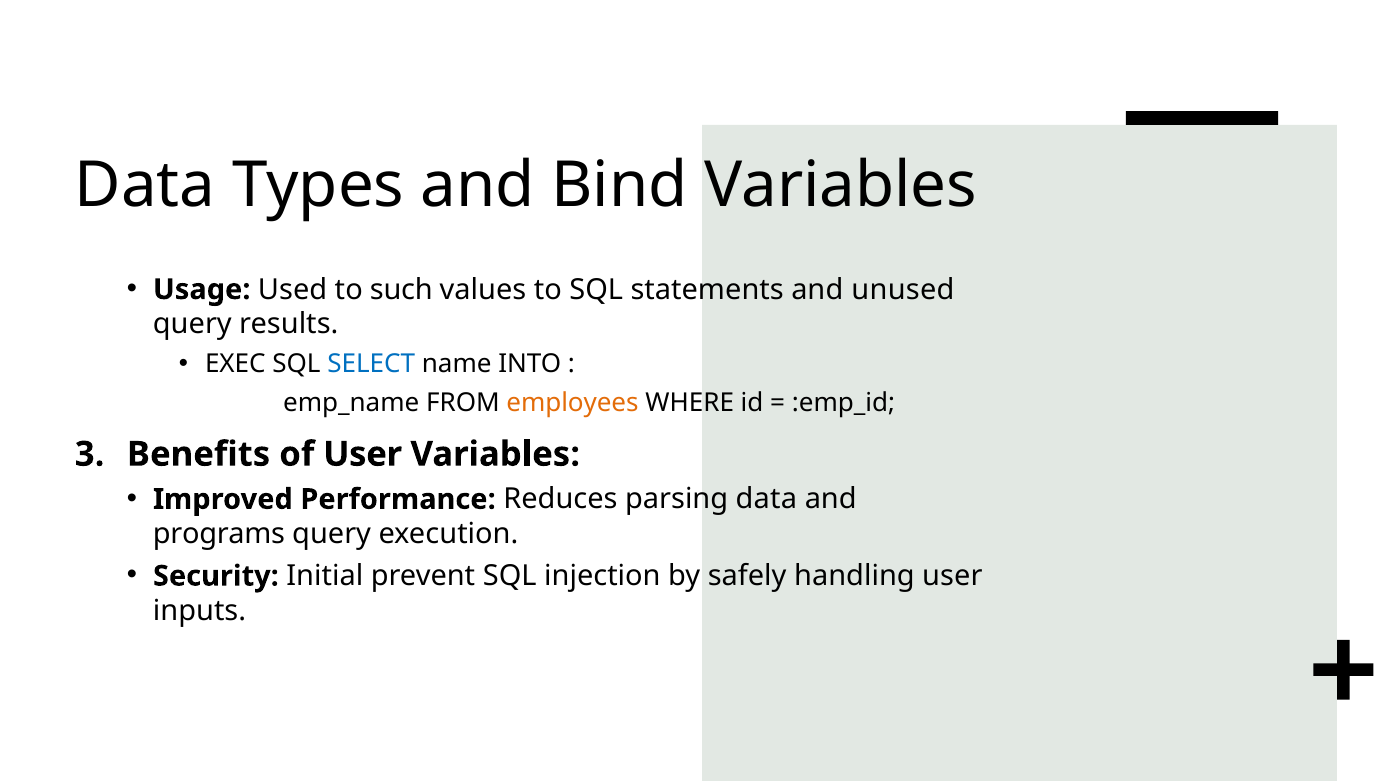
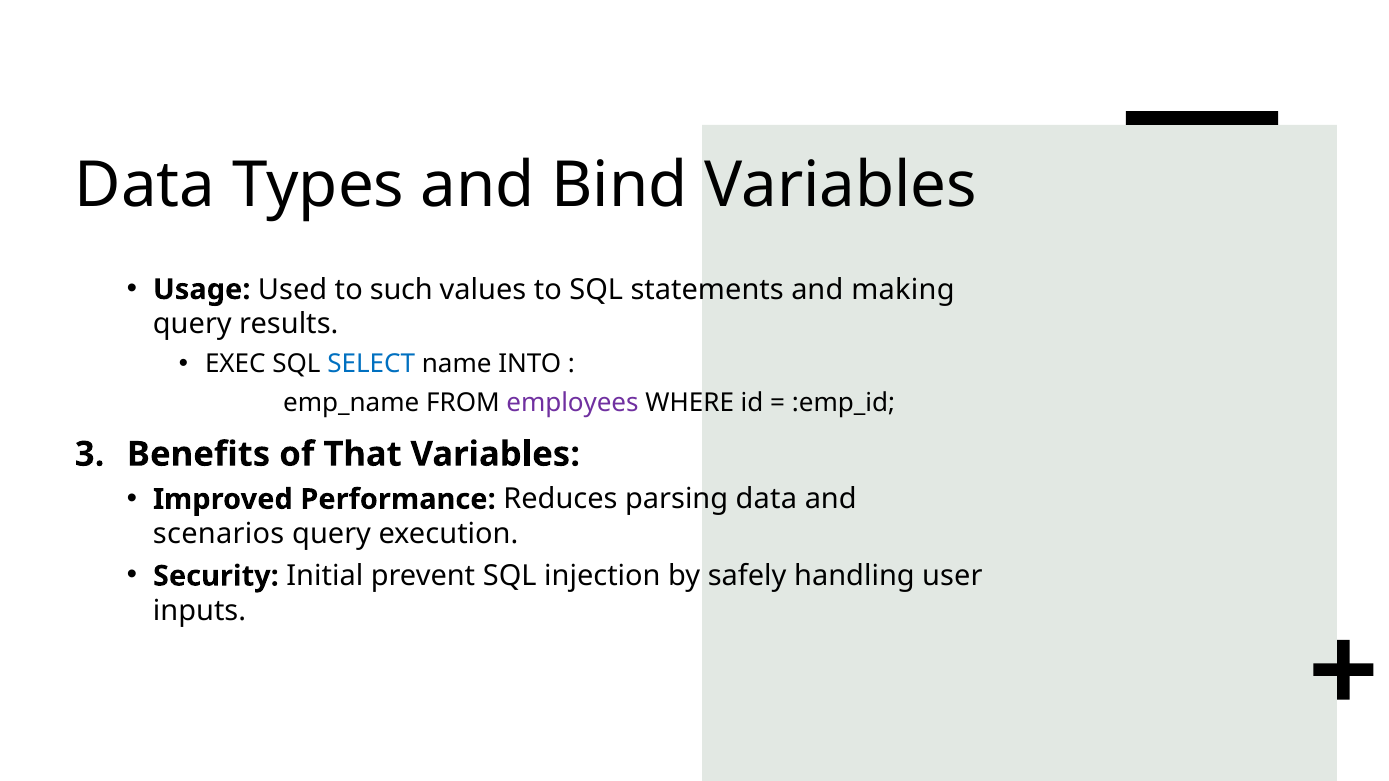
unused: unused -> making
employees colour: orange -> purple
of User: User -> That
programs: programs -> scenarios
